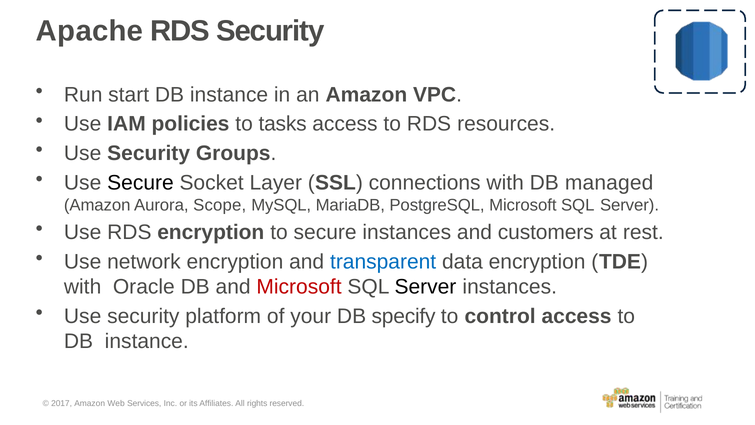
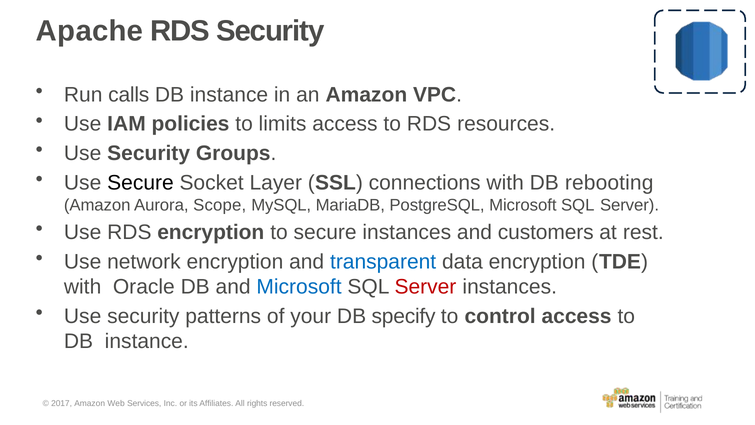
start: start -> calls
tasks: tasks -> limits
managed: managed -> rebooting
Microsoft at (299, 287) colour: red -> blue
Server at (425, 287) colour: black -> red
platform: platform -> patterns
